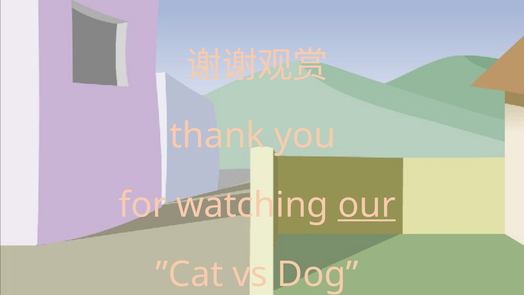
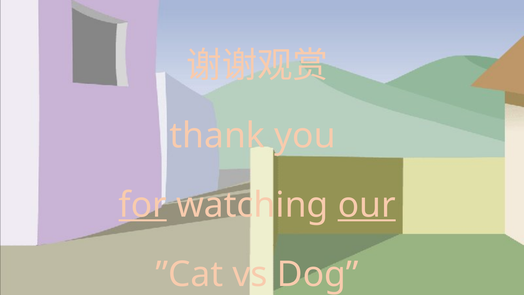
for underline: none -> present
